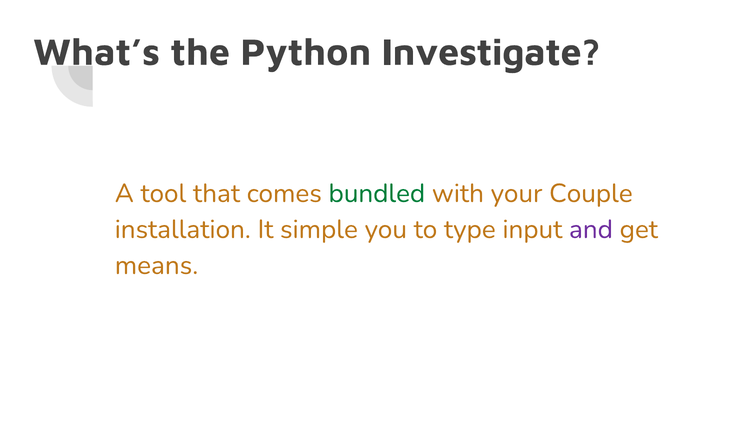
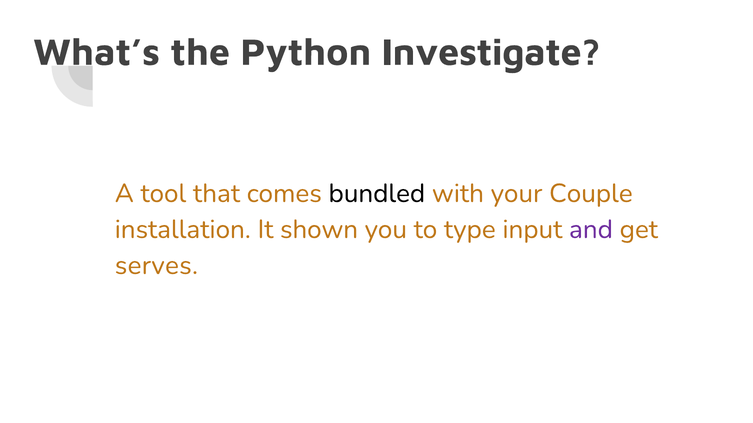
bundled colour: green -> black
simple: simple -> shown
means: means -> serves
